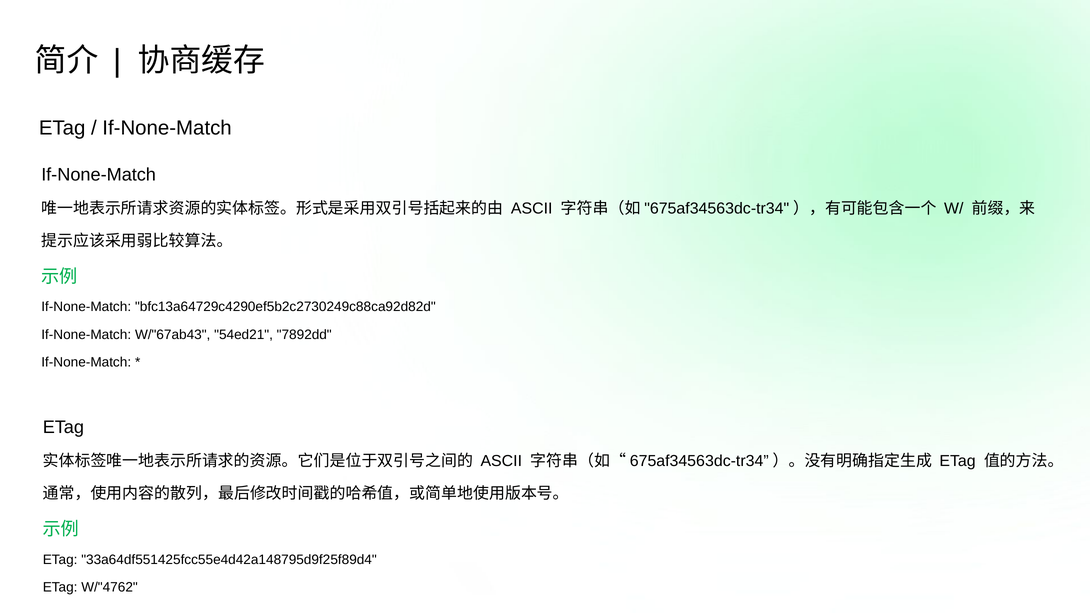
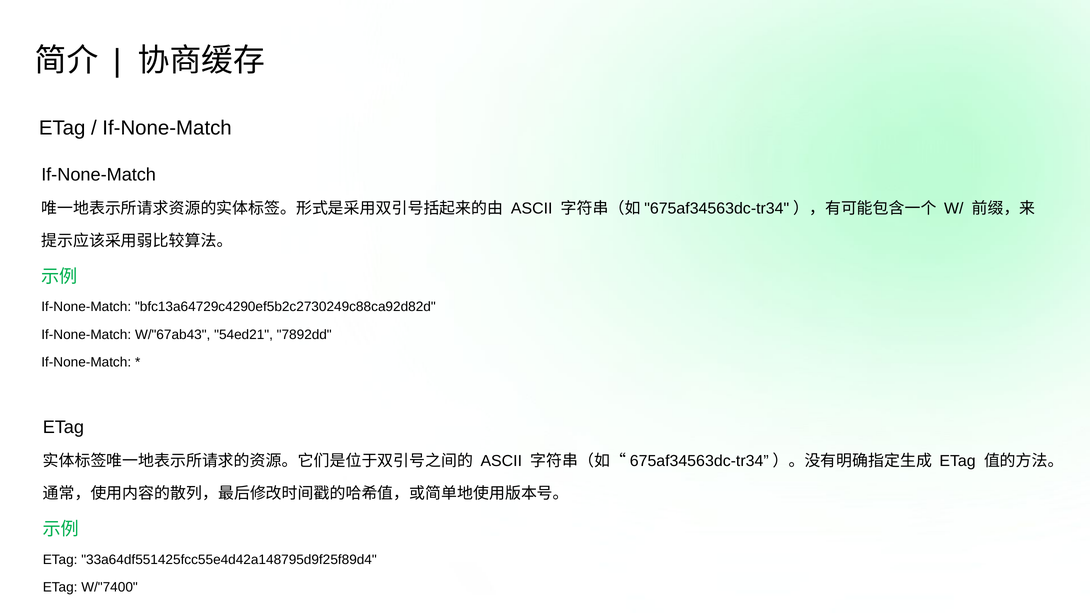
W/"4762: W/"4762 -> W/"7400
